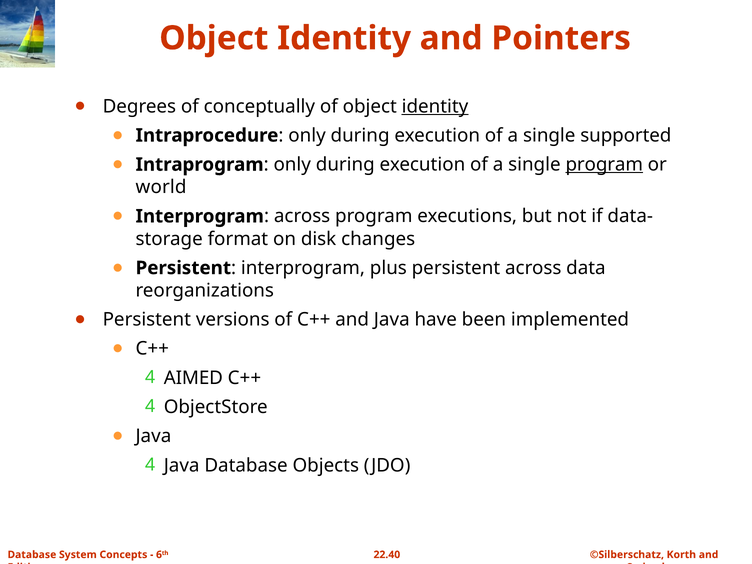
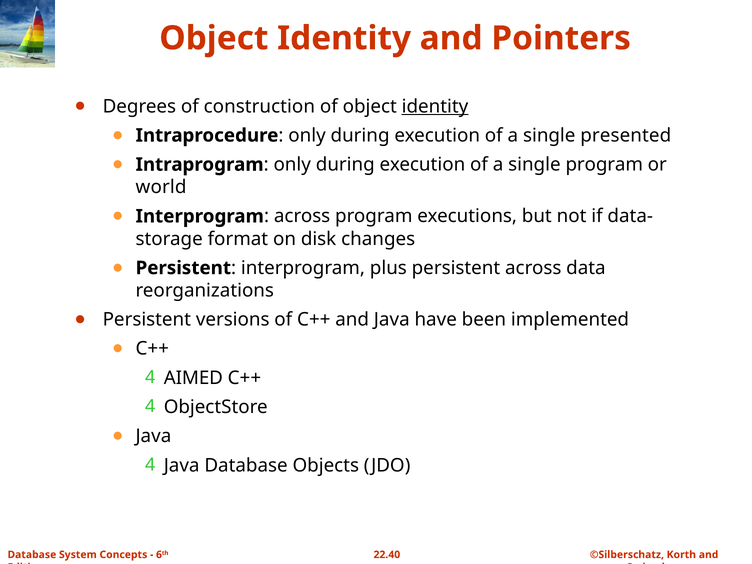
conceptually: conceptually -> construction
supported: supported -> presented
program at (604, 165) underline: present -> none
